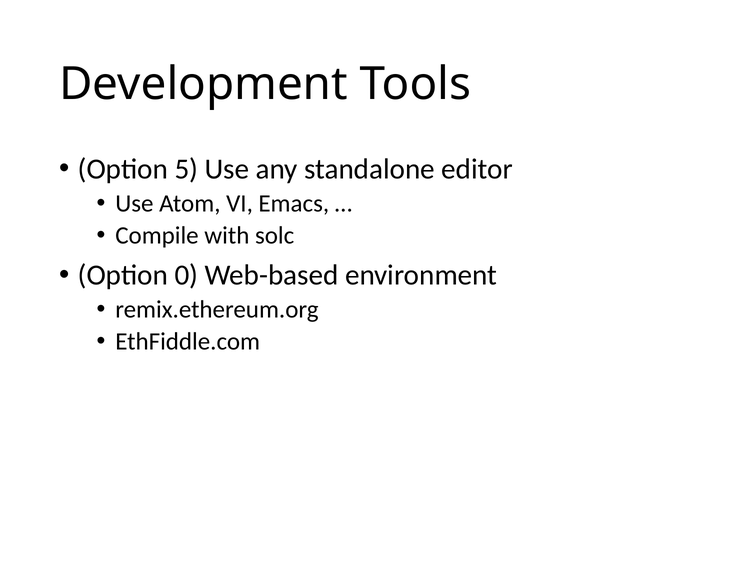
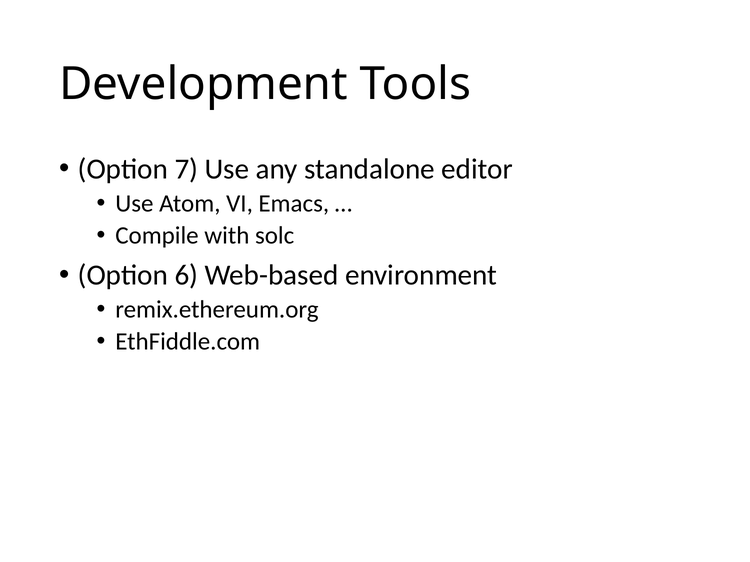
5: 5 -> 7
0: 0 -> 6
